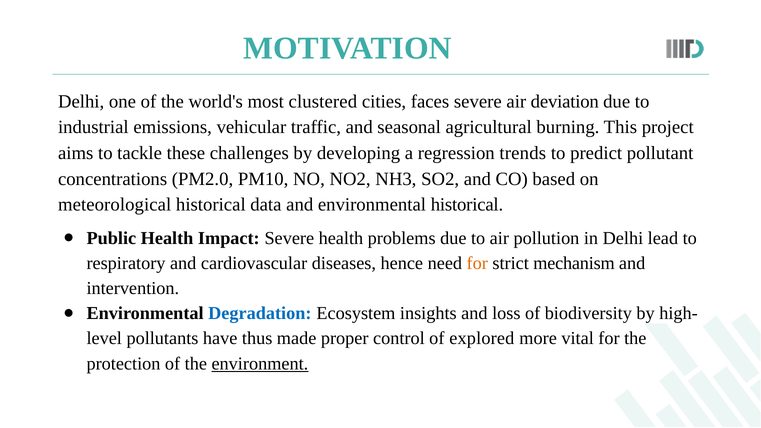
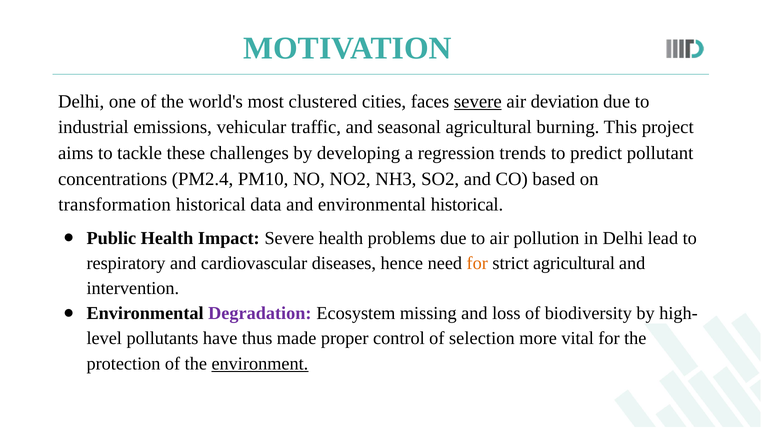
severe at (478, 101) underline: none -> present
PM2.0: PM2.0 -> PM2.4
meteorological: meteorological -> transformation
strict mechanism: mechanism -> agricultural
Degradation colour: blue -> purple
insights: insights -> missing
explored: explored -> selection
